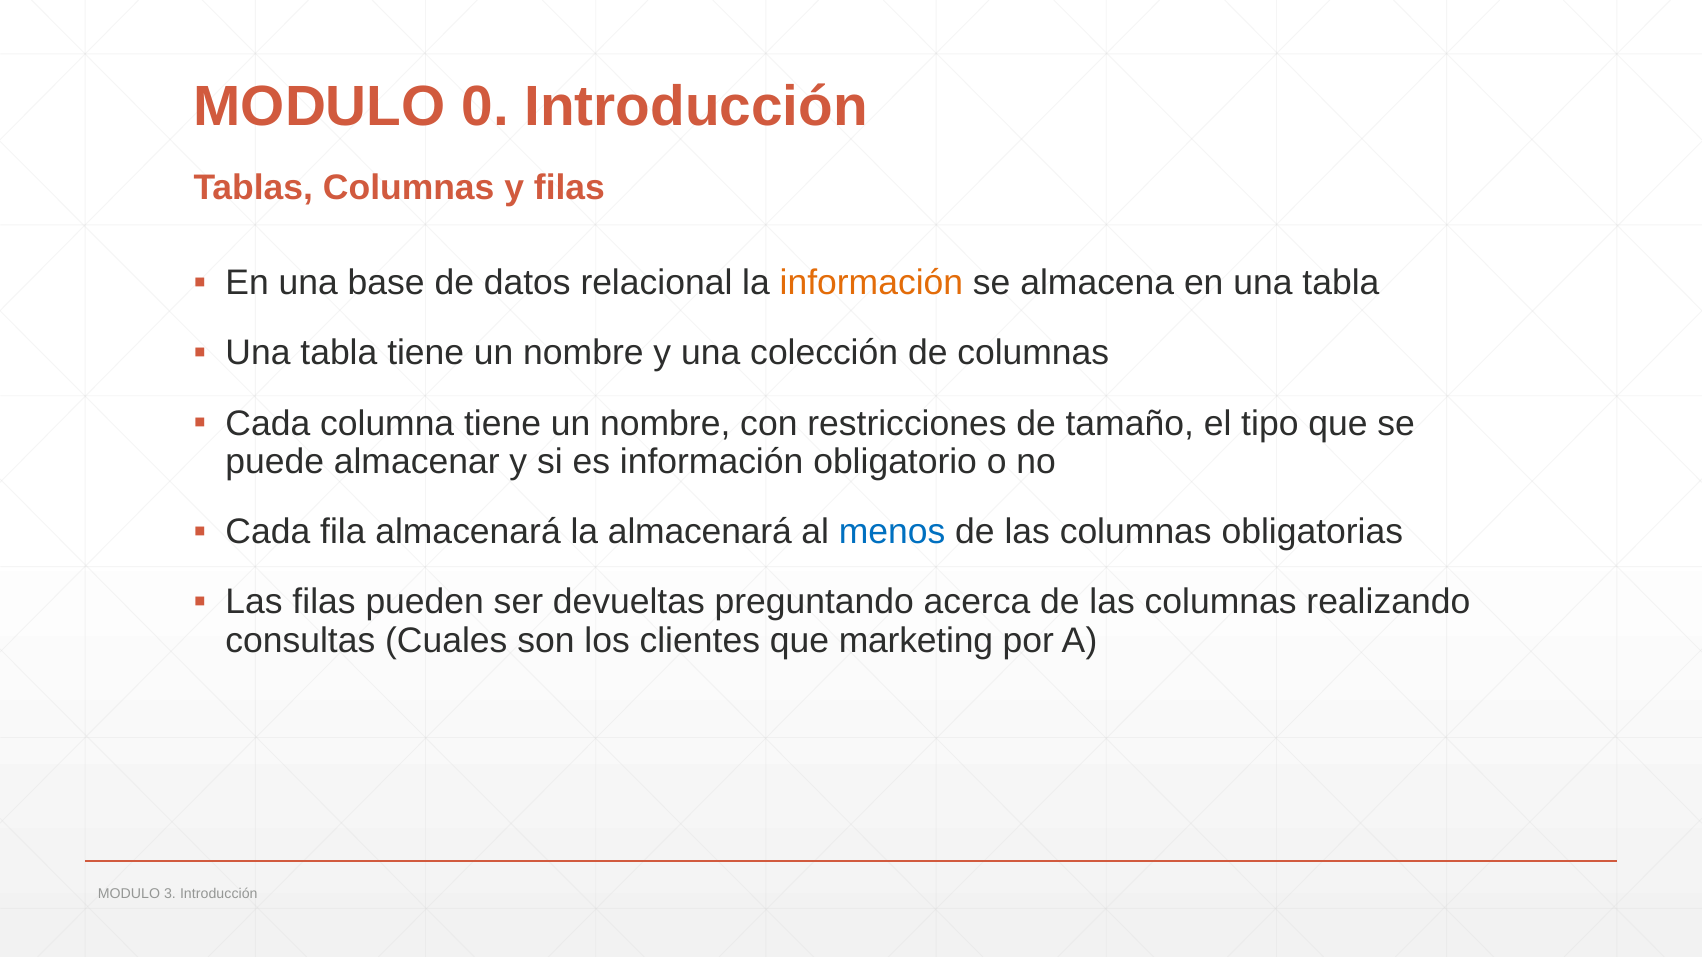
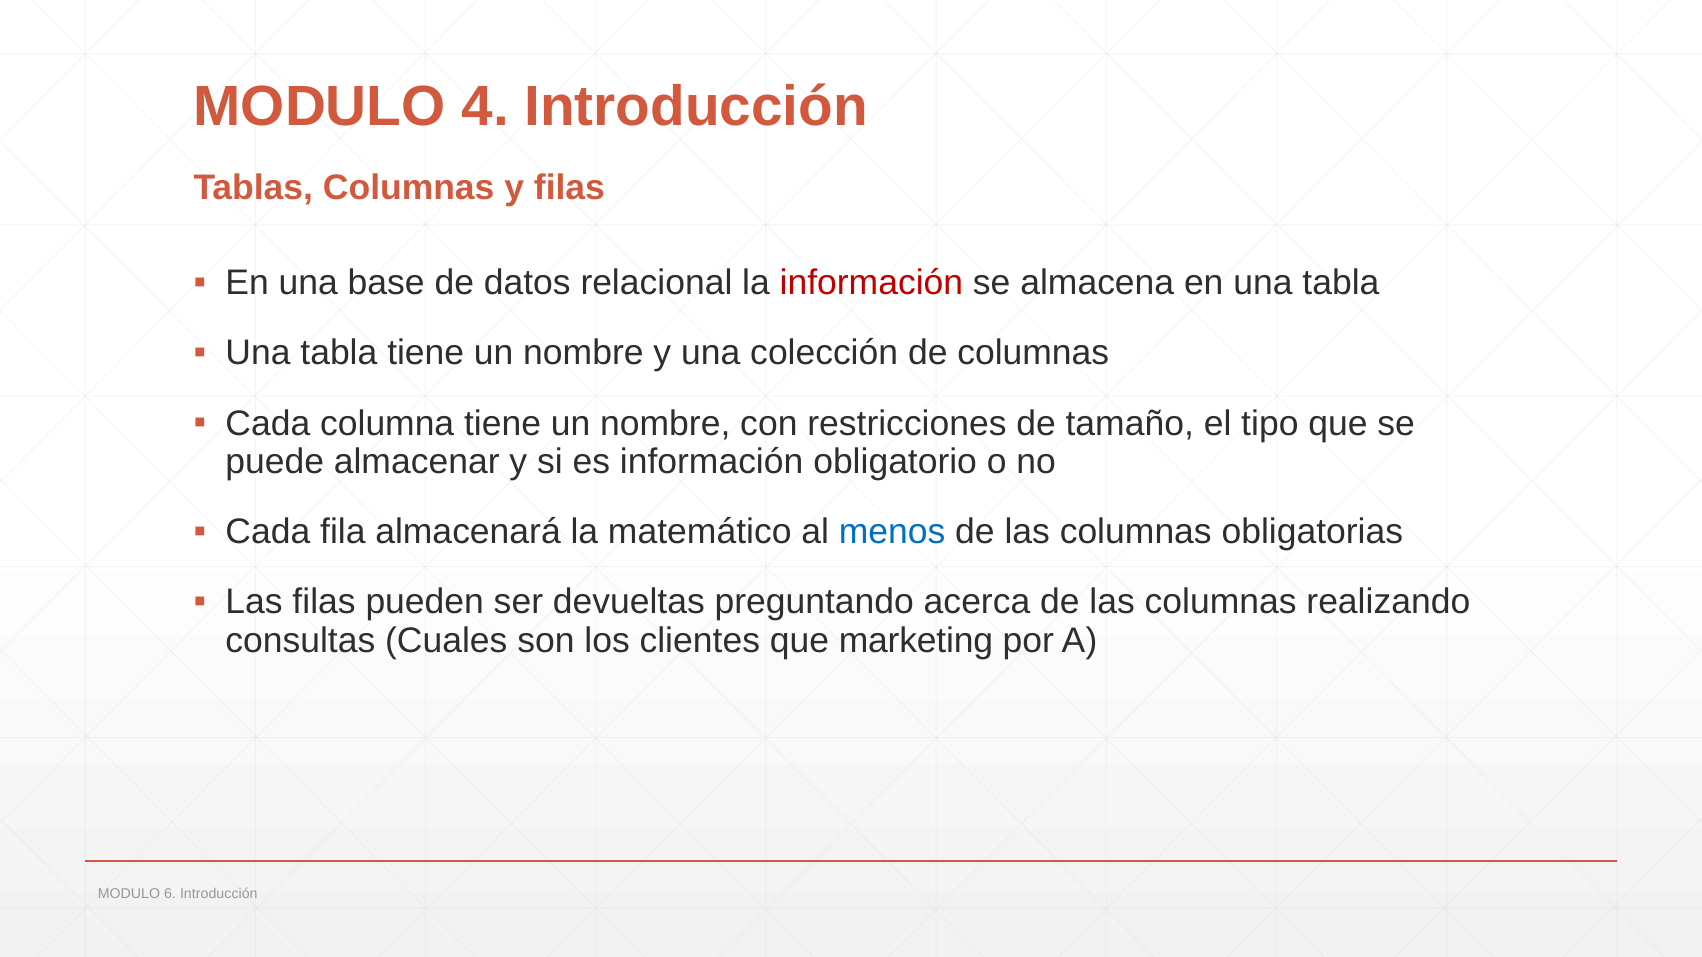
0: 0 -> 4
información at (871, 283) colour: orange -> red
la almacenará: almacenará -> matemático
3: 3 -> 6
